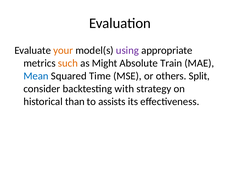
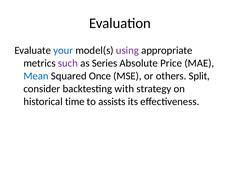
your colour: orange -> blue
such colour: orange -> purple
Might: Might -> Series
Train: Train -> Price
Time: Time -> Once
than: than -> time
